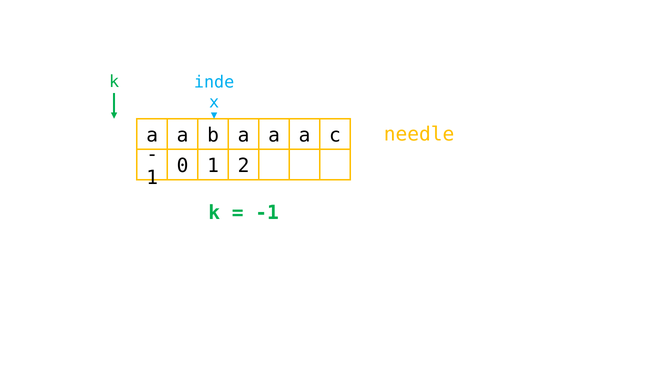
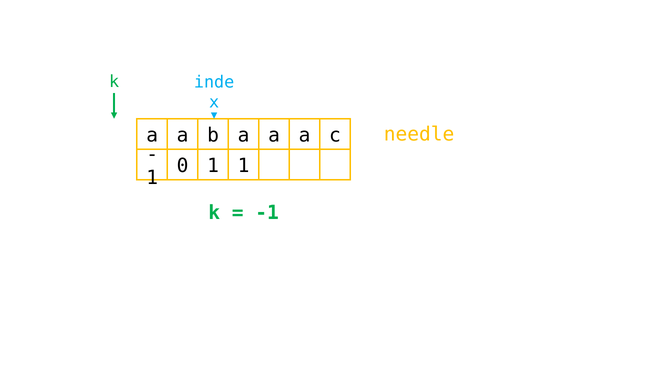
1 2: 2 -> 1
